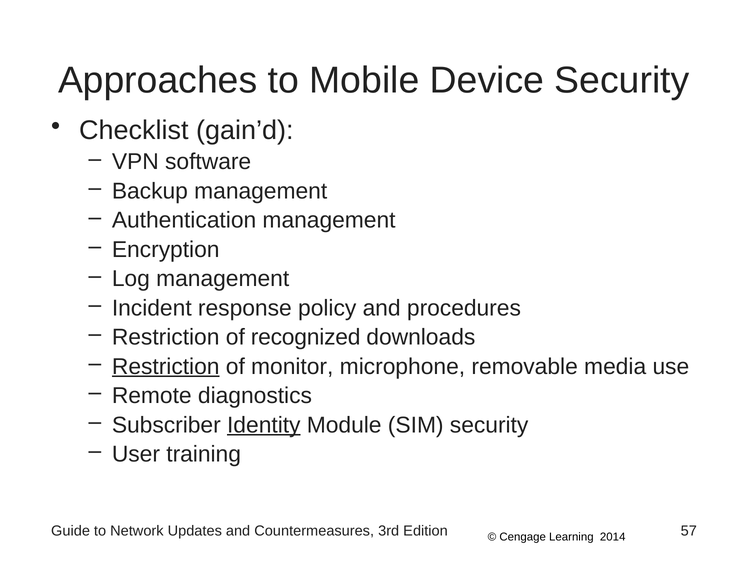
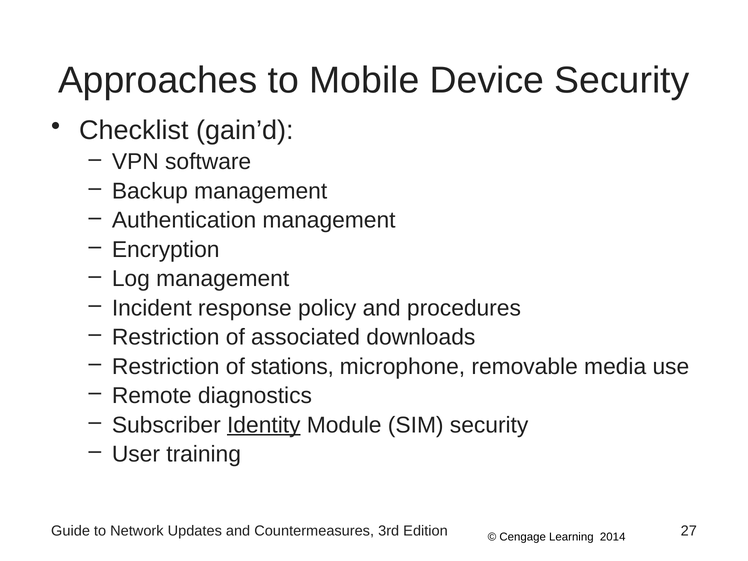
recognized: recognized -> associated
Restriction at (166, 367) underline: present -> none
monitor: monitor -> stations
57: 57 -> 27
